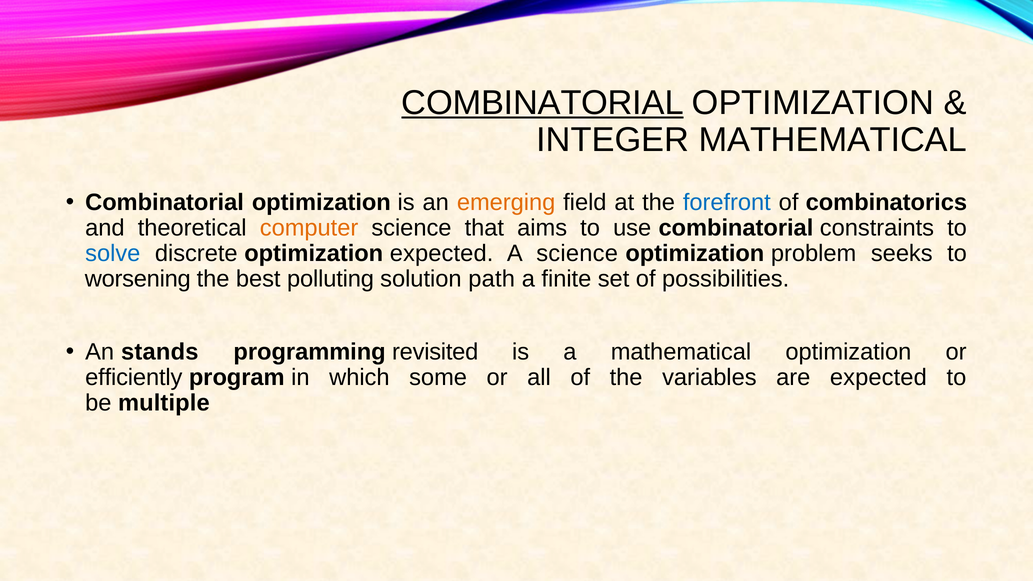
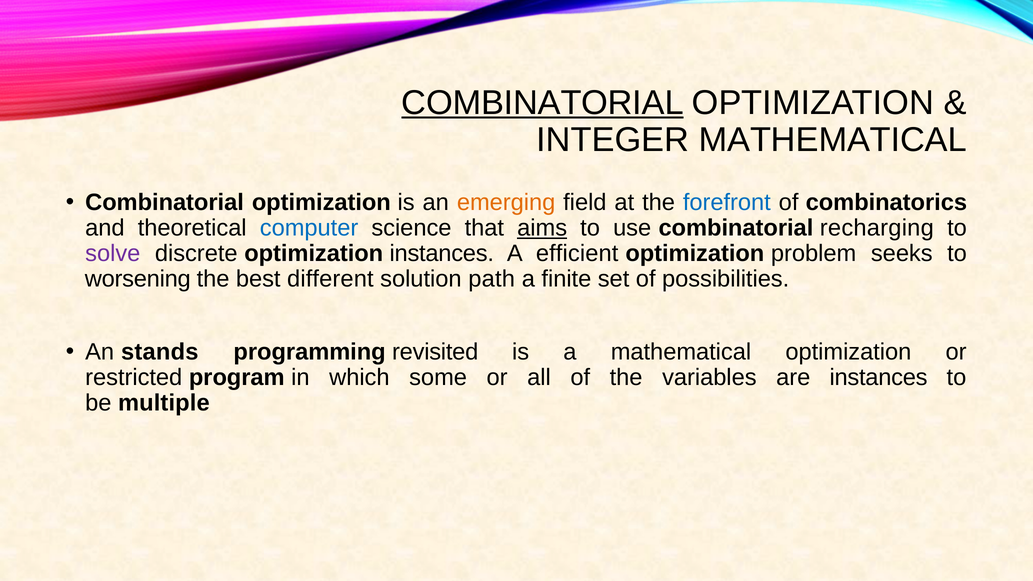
computer colour: orange -> blue
aims underline: none -> present
constraints: constraints -> recharging
solve colour: blue -> purple
optimization expected: expected -> instances
A science: science -> efficient
polluting: polluting -> different
efficiently: efficiently -> restricted
are expected: expected -> instances
